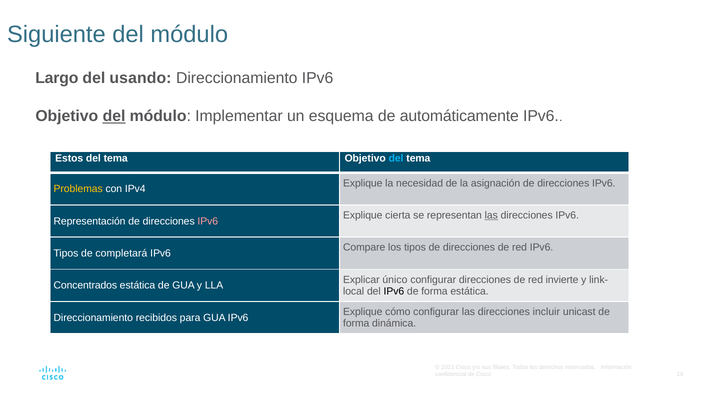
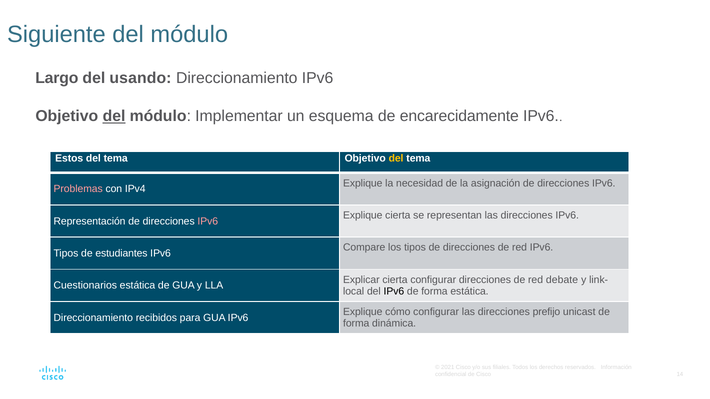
automáticamente: automáticamente -> encarecidamente
del at (396, 158) colour: light blue -> yellow
Problemas colour: yellow -> pink
las at (491, 216) underline: present -> none
completará: completará -> estudiantes
Explicar único: único -> cierta
invierte: invierte -> debate
Concentrados: Concentrados -> Cuestionarios
incluir: incluir -> prefijo
